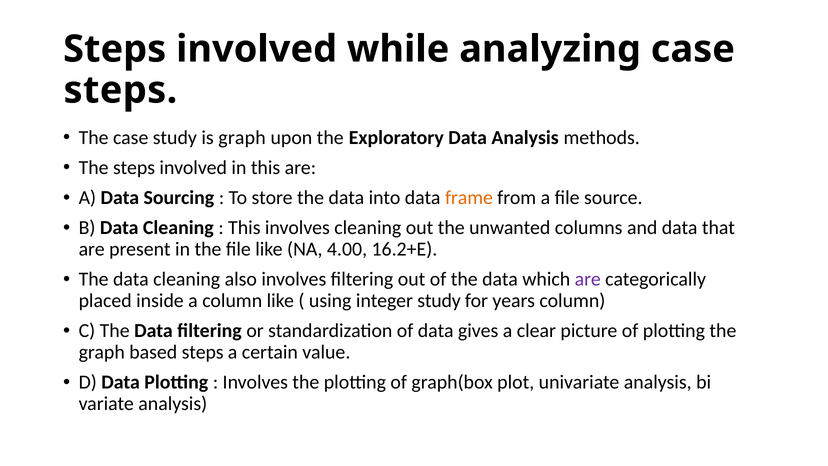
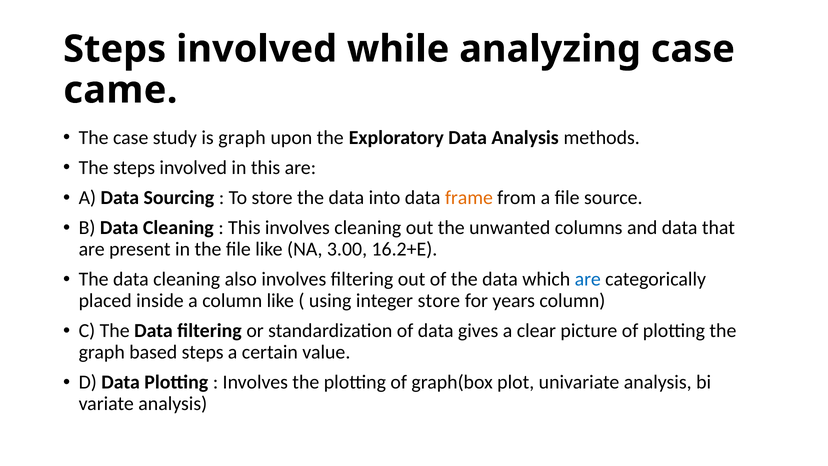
steps at (120, 90): steps -> came
4.00: 4.00 -> 3.00
are at (588, 279) colour: purple -> blue
integer study: study -> store
